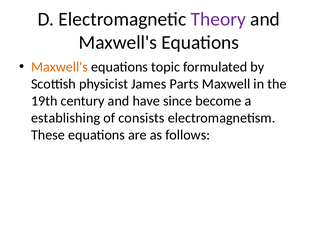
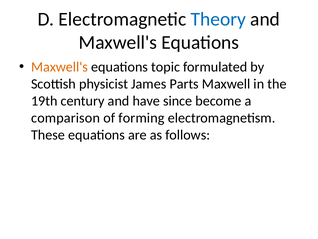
Theory colour: purple -> blue
establishing: establishing -> comparison
consists: consists -> forming
